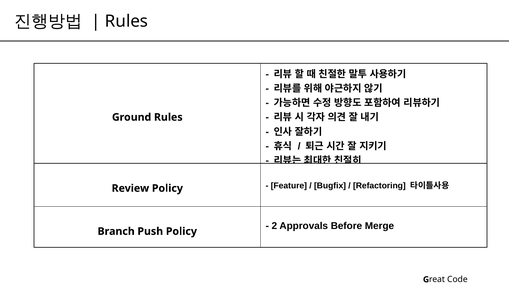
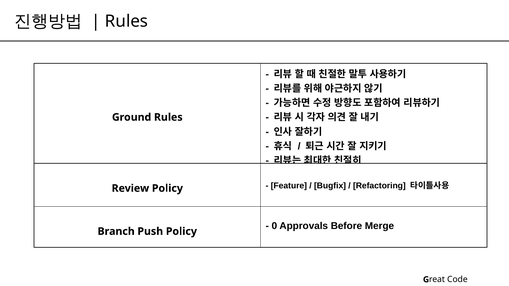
2: 2 -> 0
